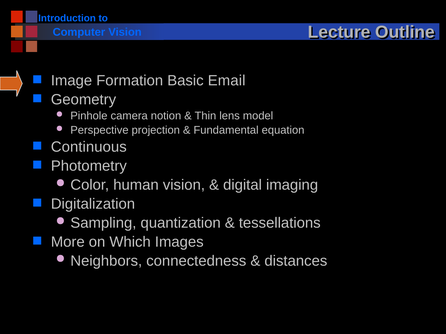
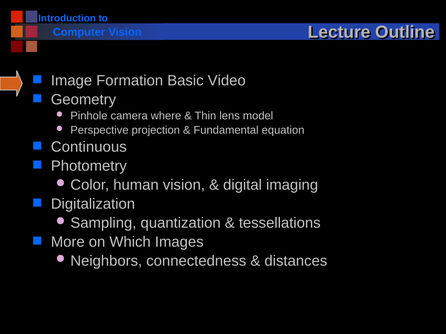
Email: Email -> Video
notion: notion -> where
